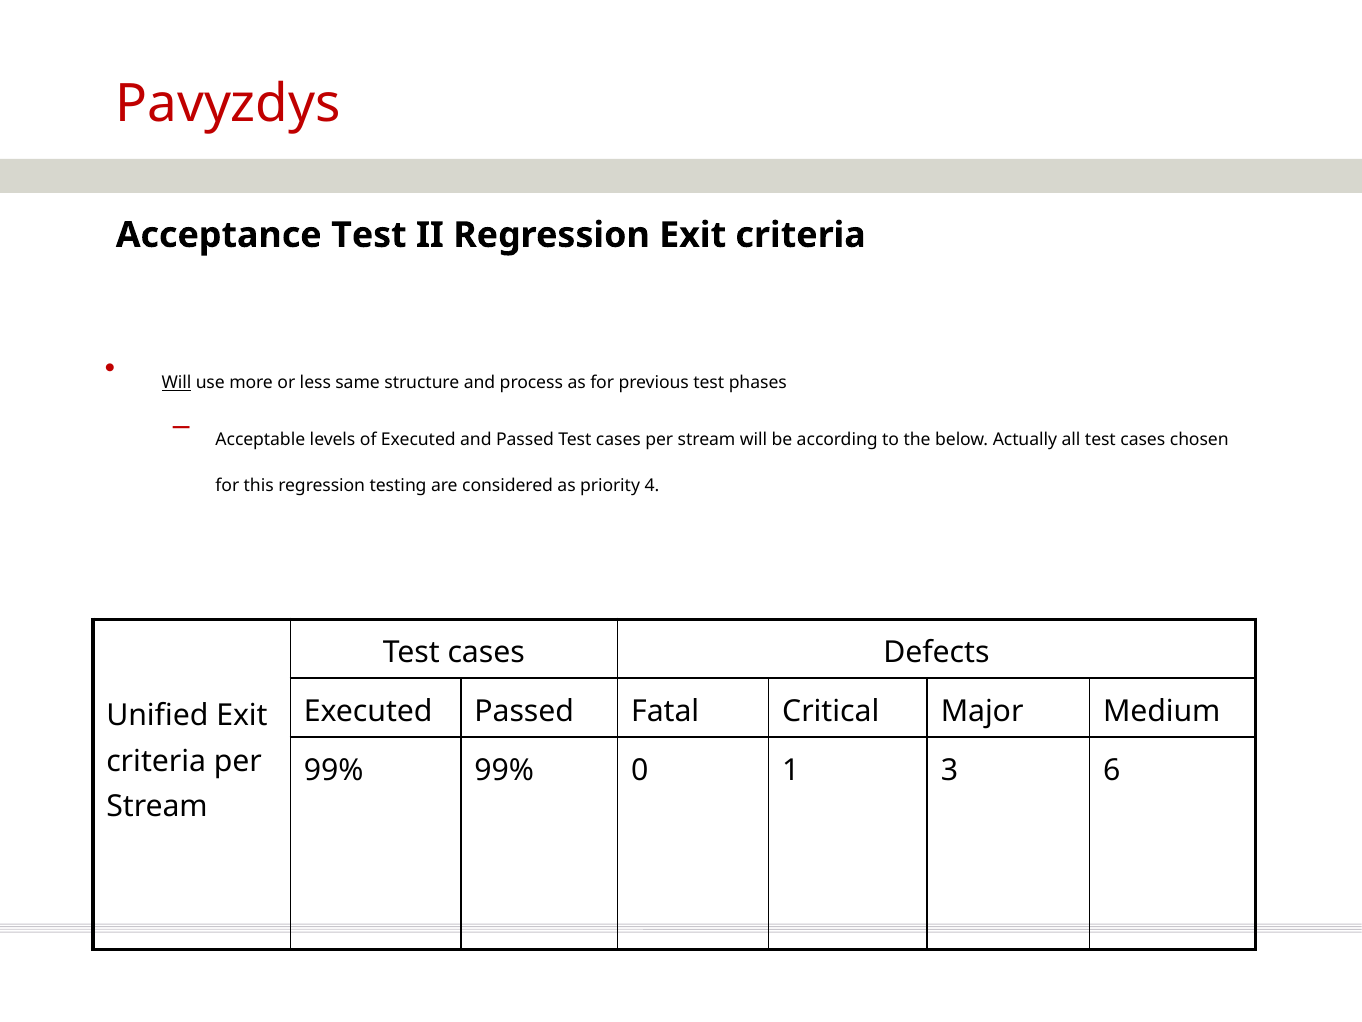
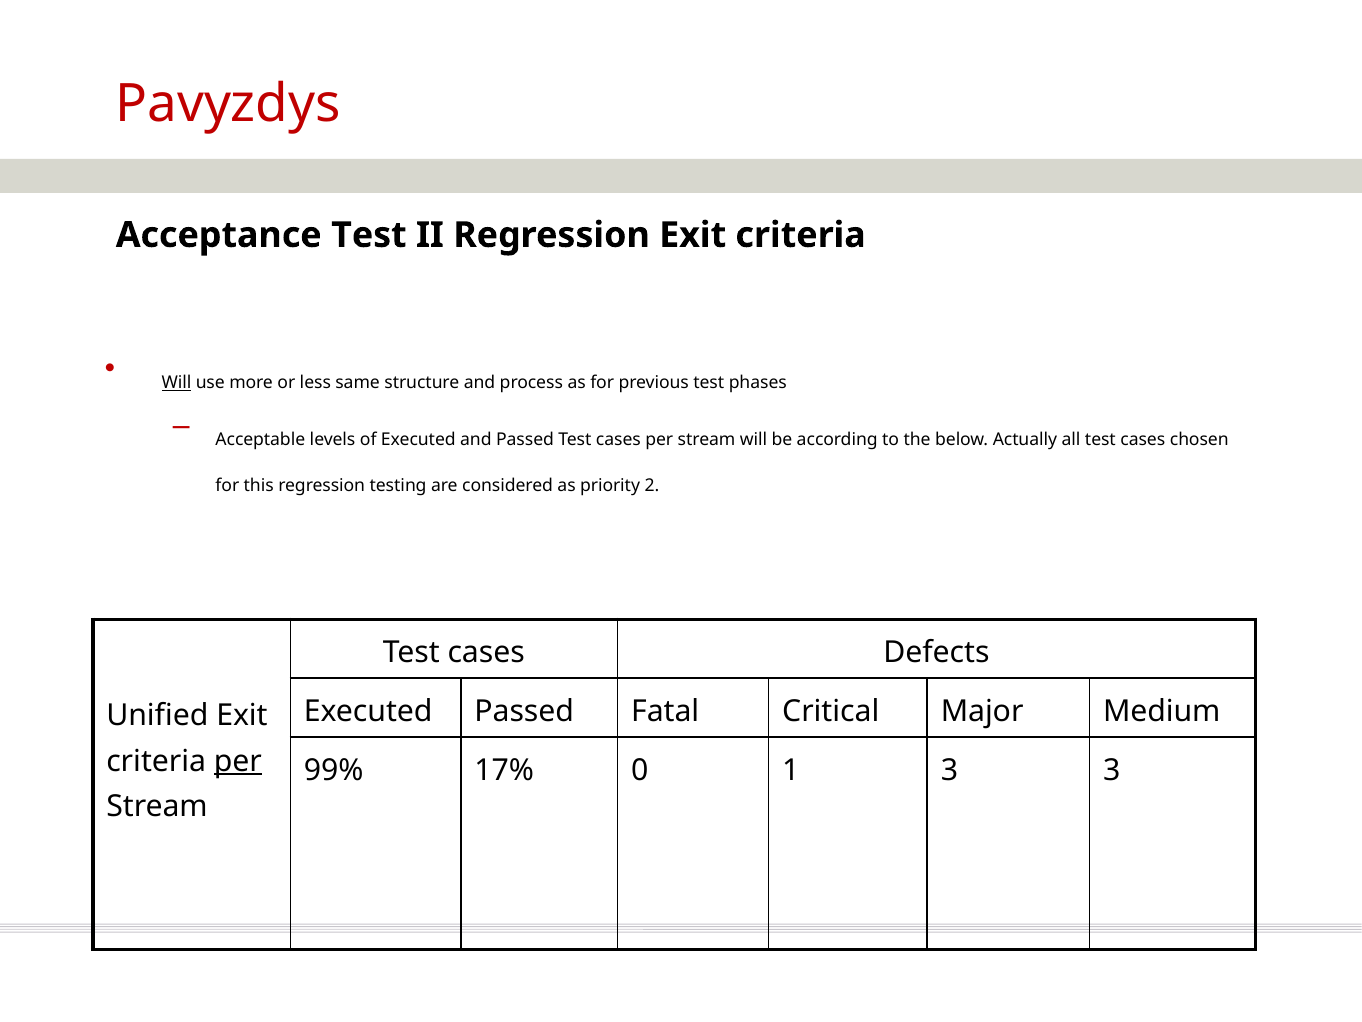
4: 4 -> 2
per at (238, 761) underline: none -> present
99% 99%: 99% -> 17%
3 6: 6 -> 3
